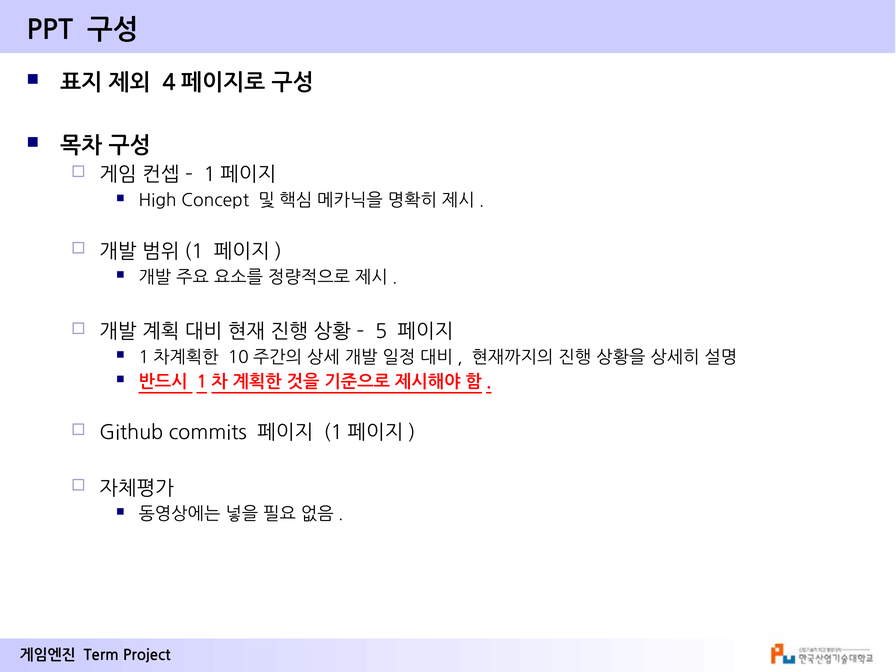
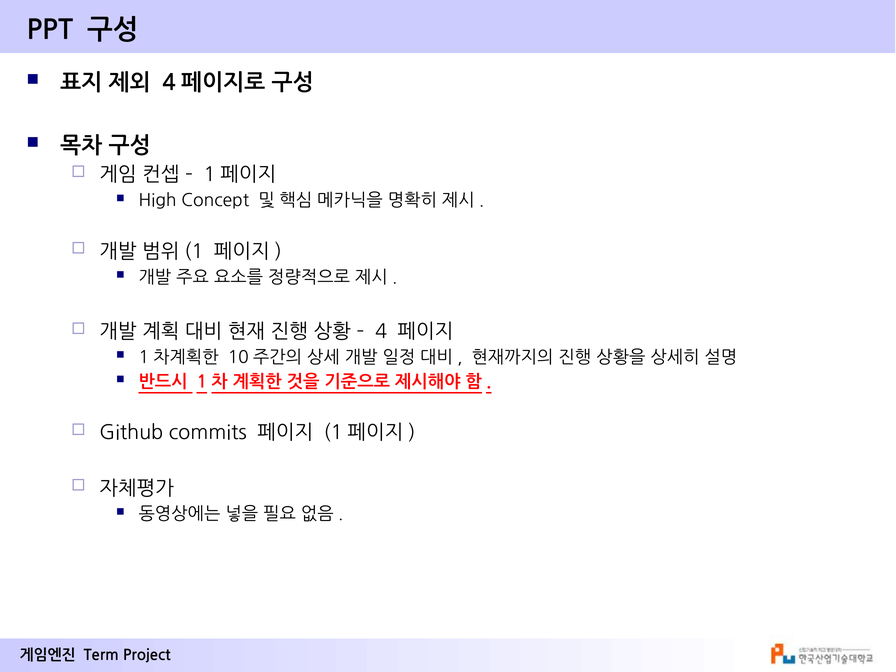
5: 5 -> 4
